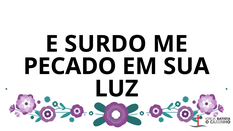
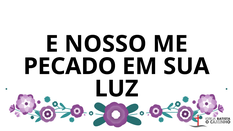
SURDO: SURDO -> NOSSO
